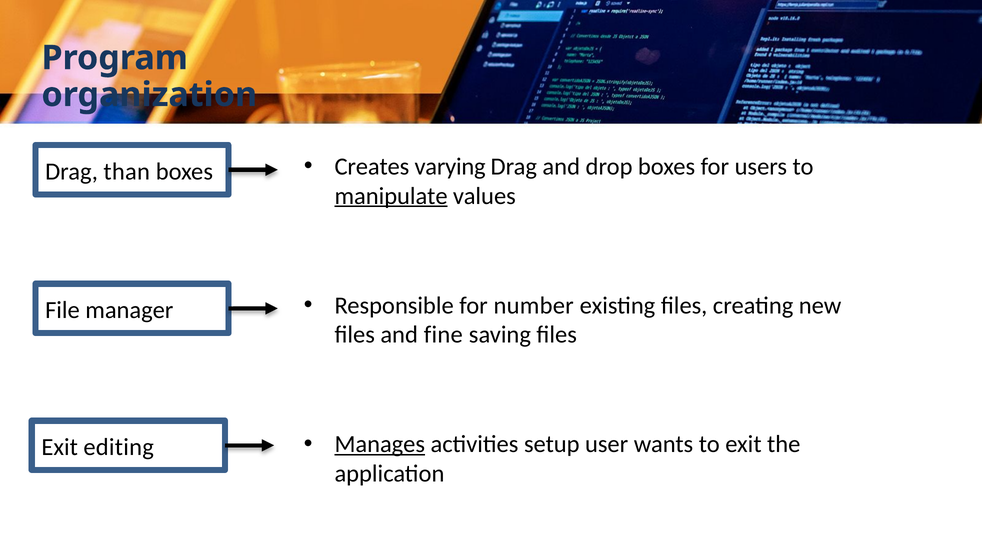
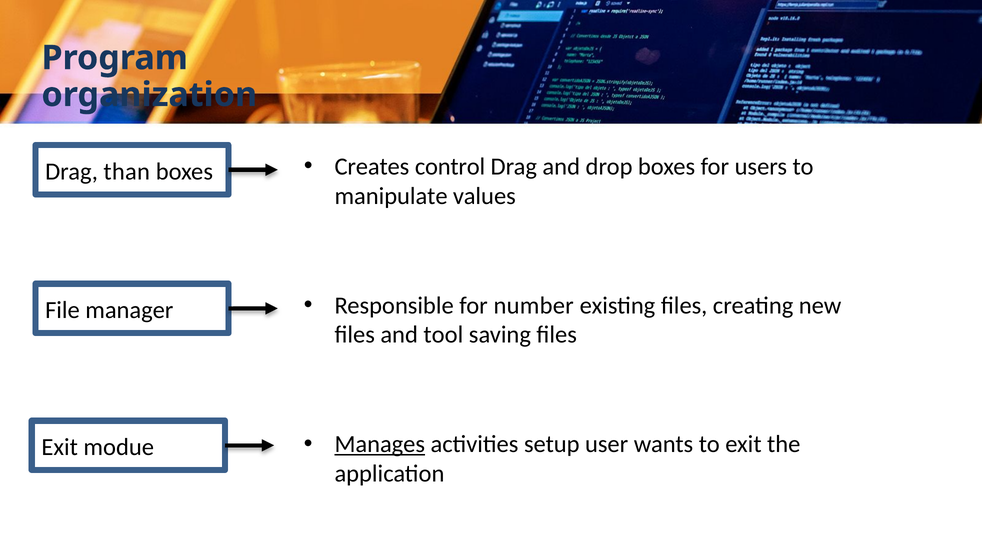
varying: varying -> control
manipulate underline: present -> none
fine: fine -> tool
editing: editing -> modue
